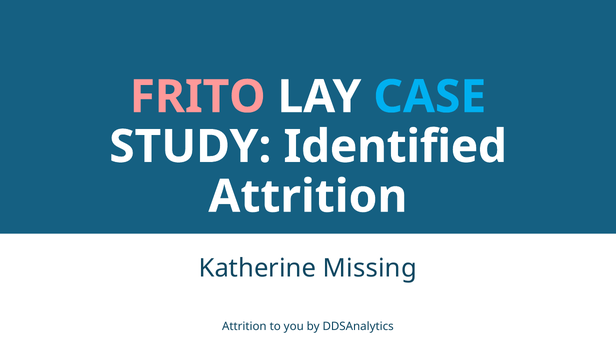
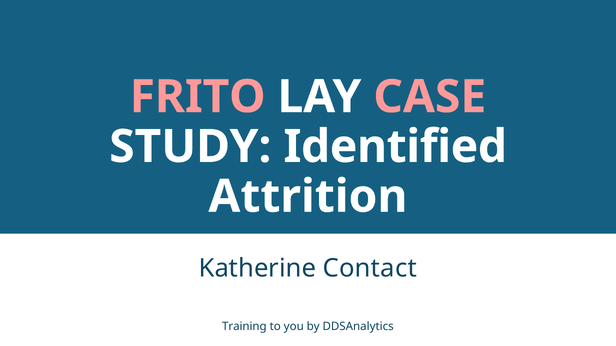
CASE colour: light blue -> pink
Missing: Missing -> Contact
Attrition at (244, 327): Attrition -> Training
